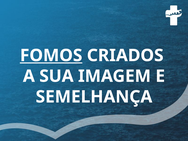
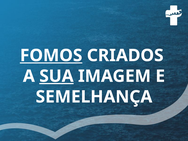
SUA underline: none -> present
